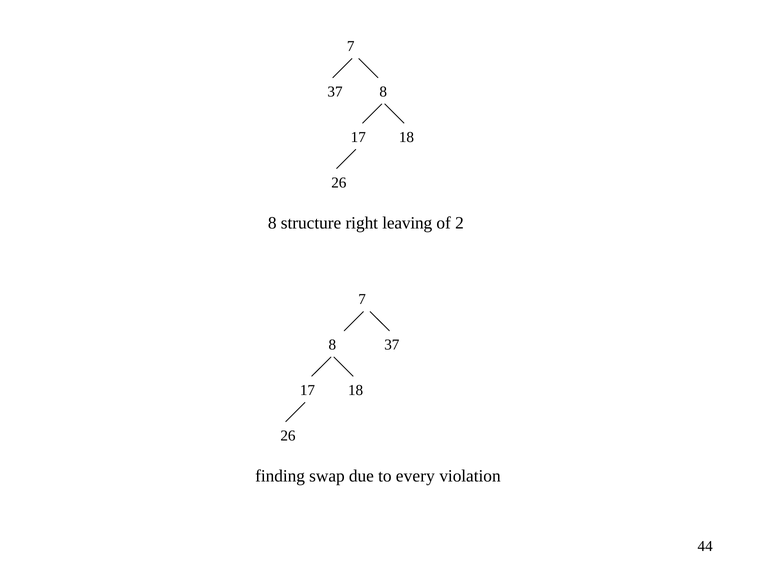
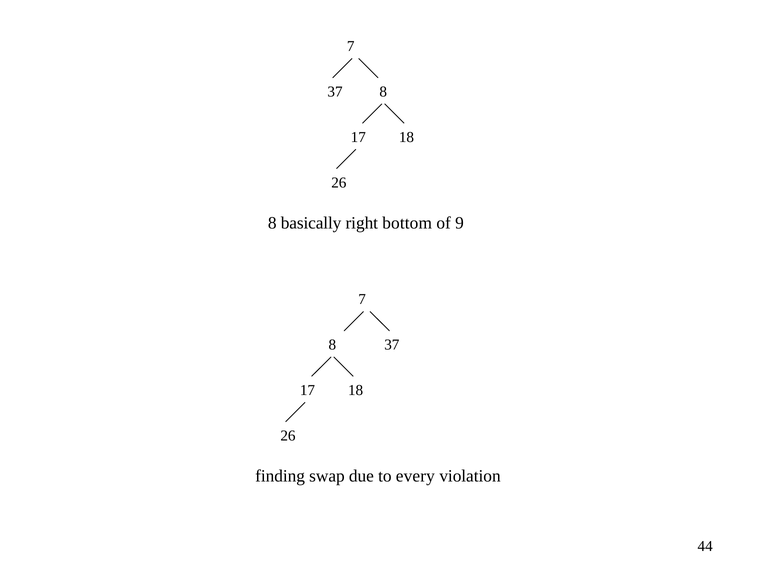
structure: structure -> basically
leaving: leaving -> bottom
2: 2 -> 9
